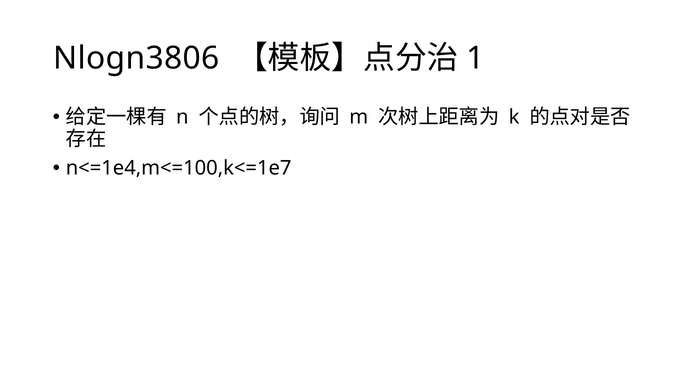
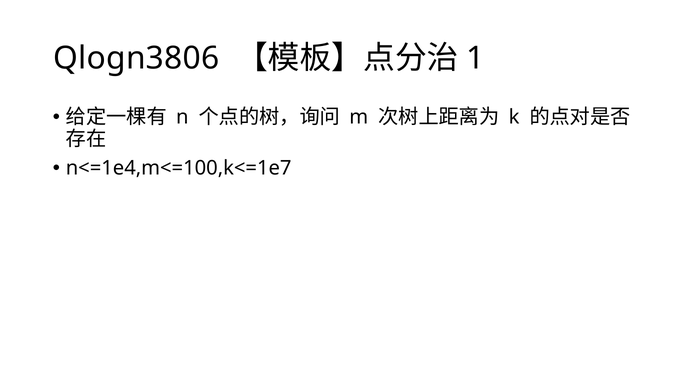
Nlogn3806: Nlogn3806 -> Qlogn3806
